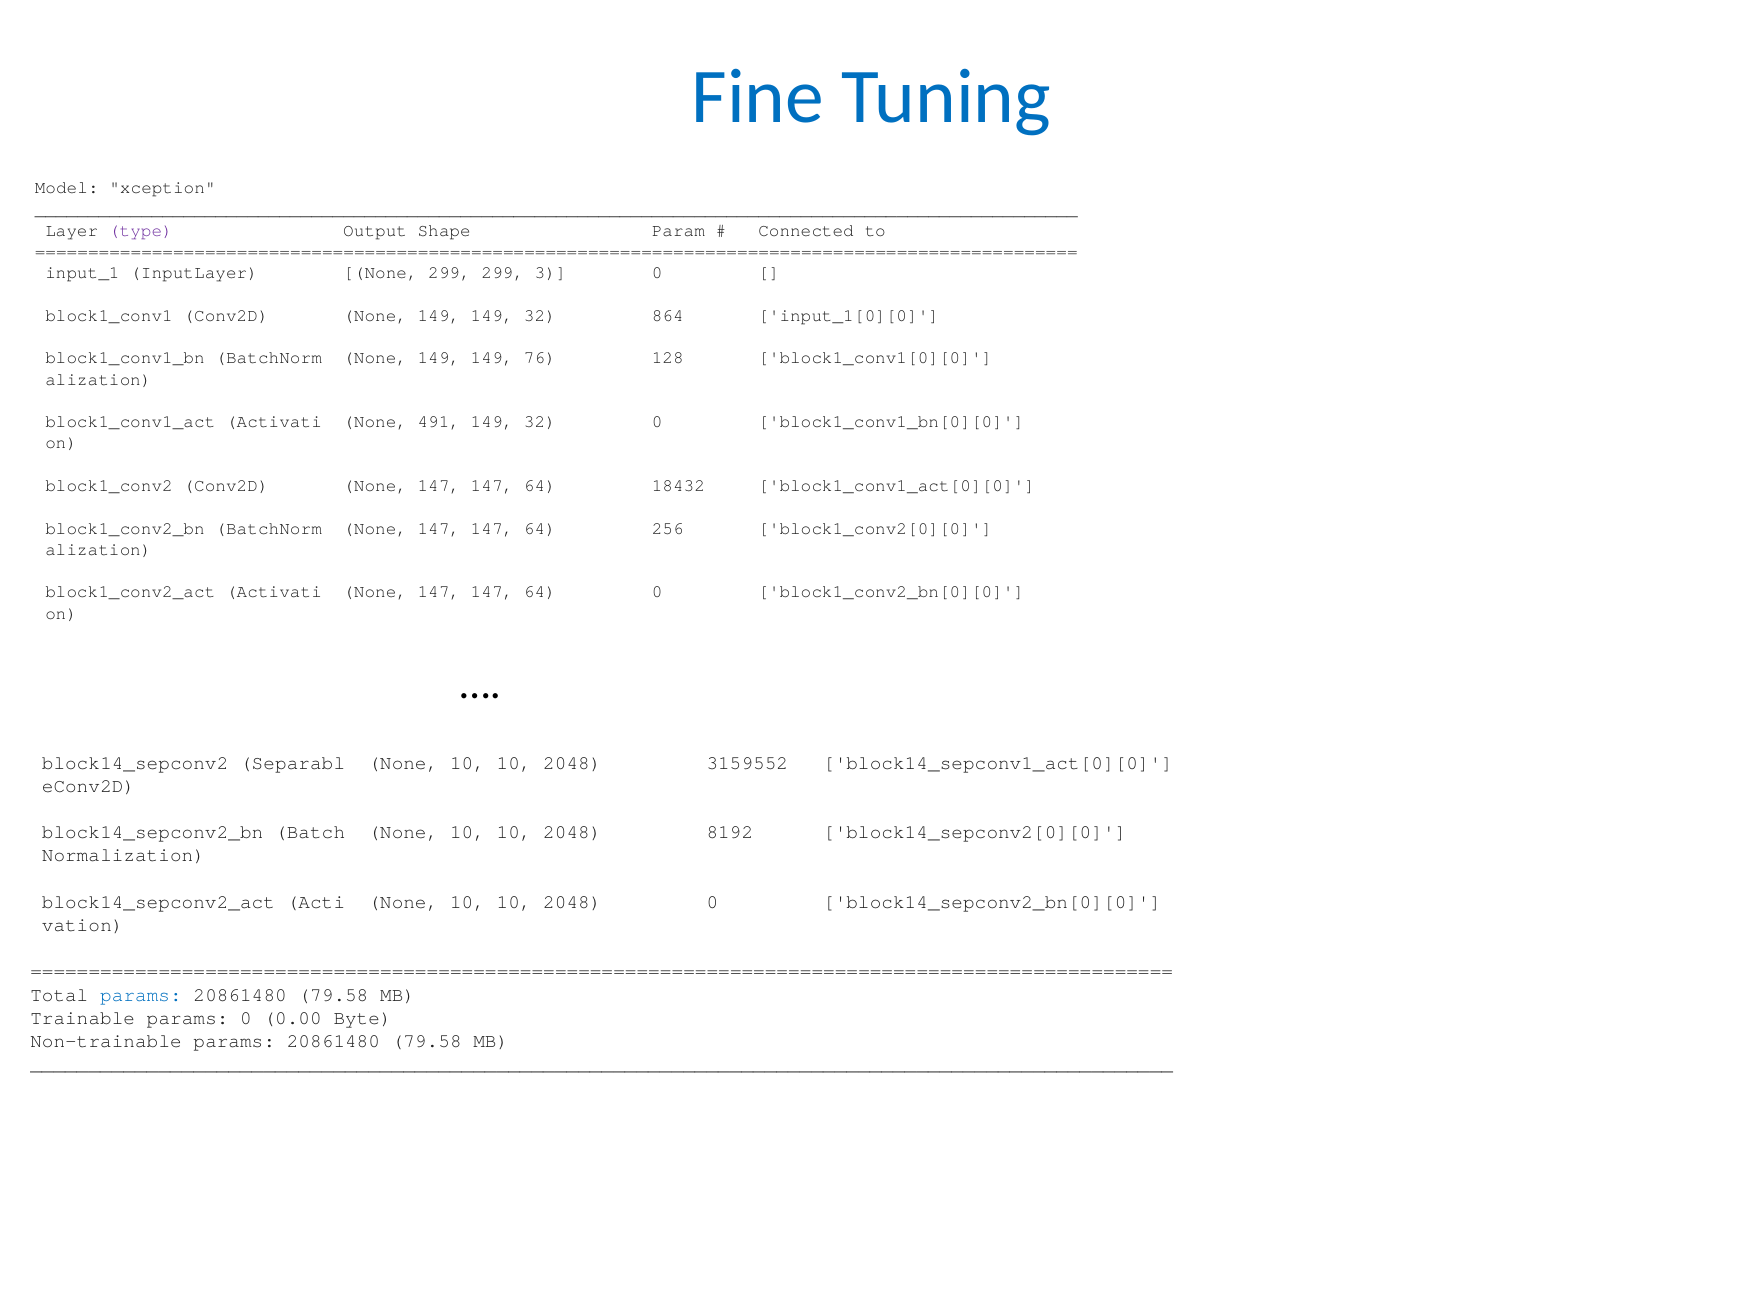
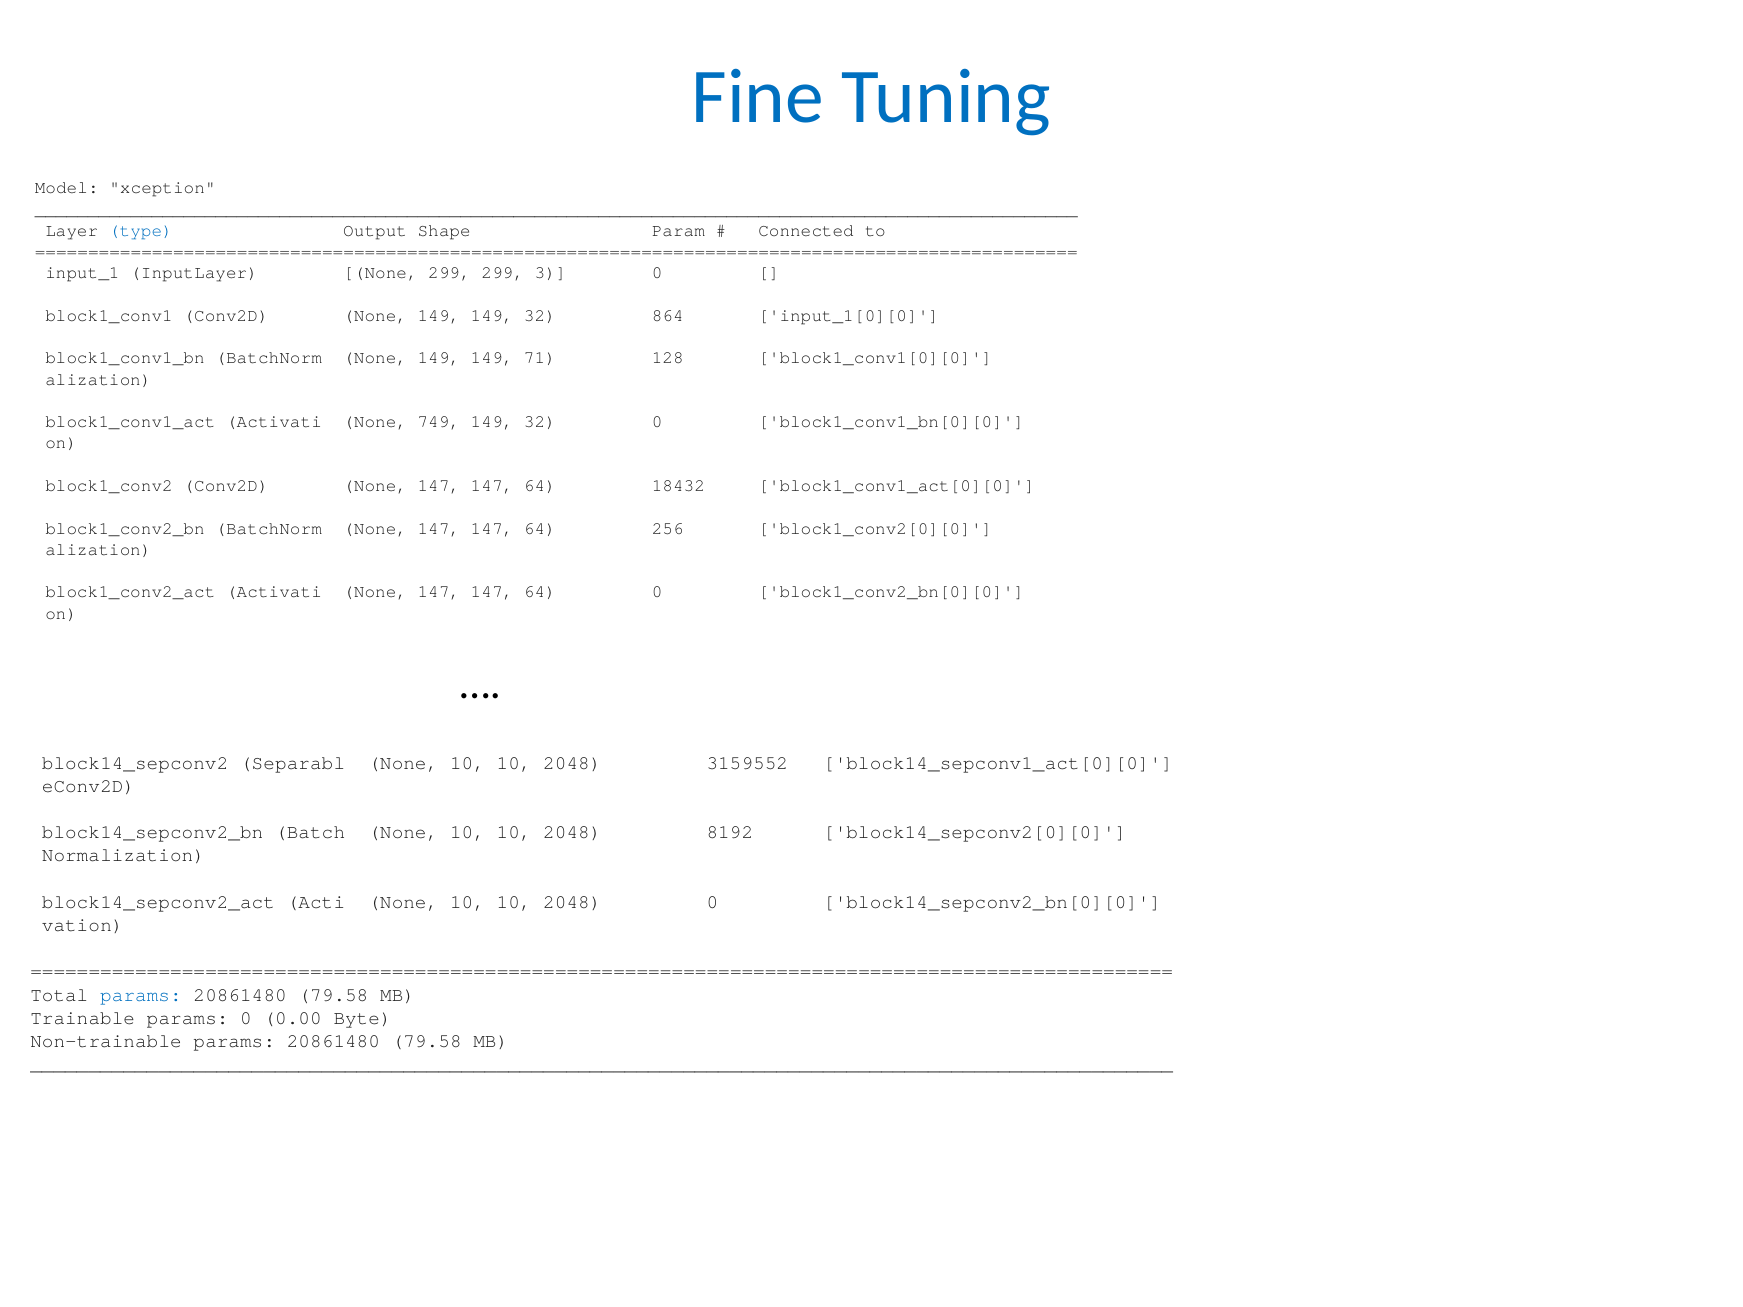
type colour: purple -> blue
76: 76 -> 71
491: 491 -> 749
